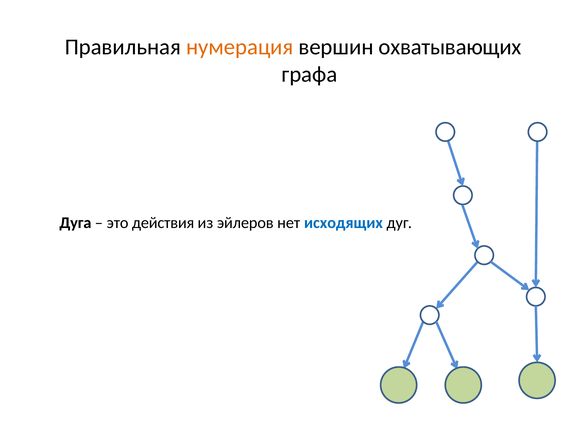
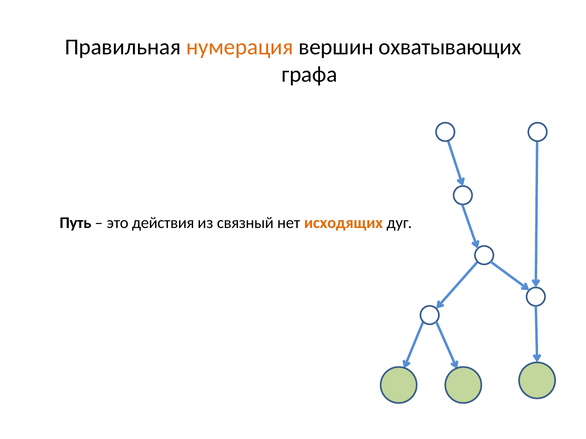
Дуга: Дуга -> Путь
эйлеров: эйлеров -> связный
исходящих colour: blue -> orange
